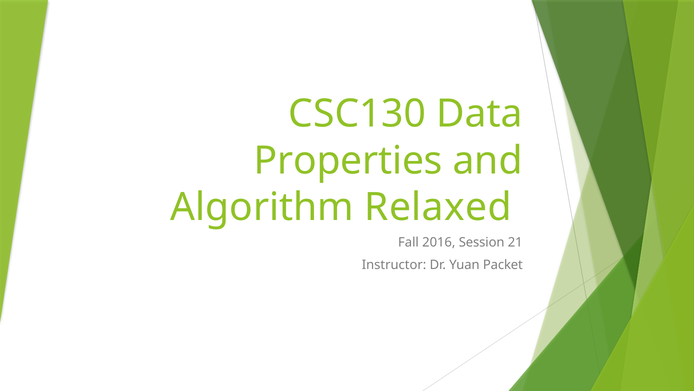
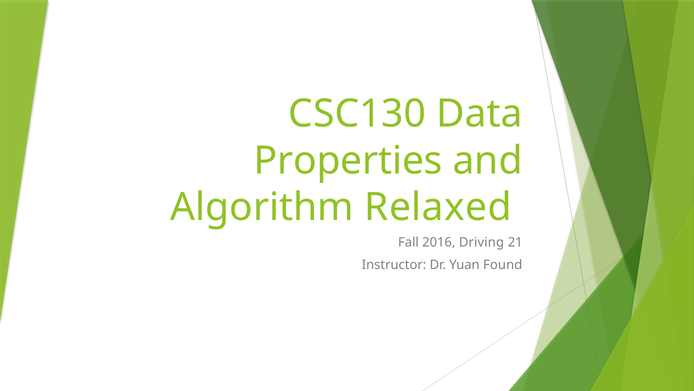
Session: Session -> Driving
Packet: Packet -> Found
